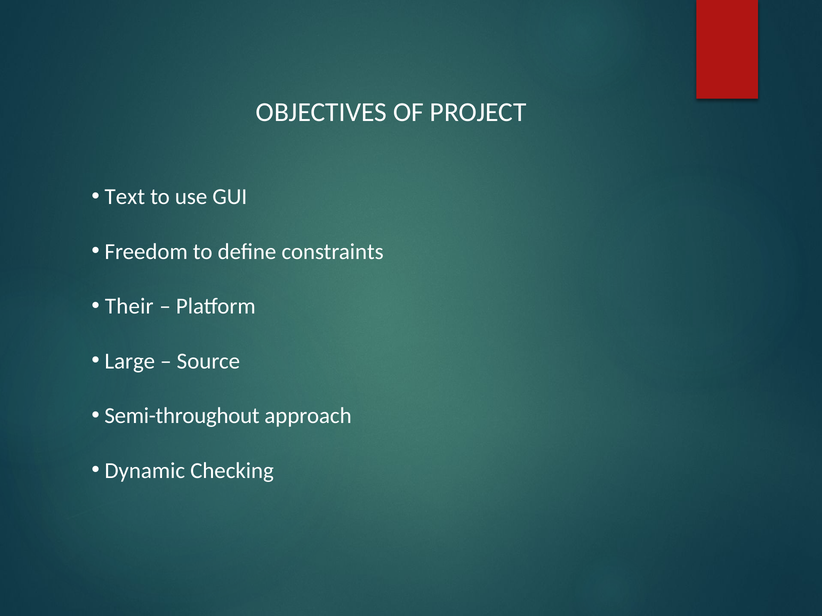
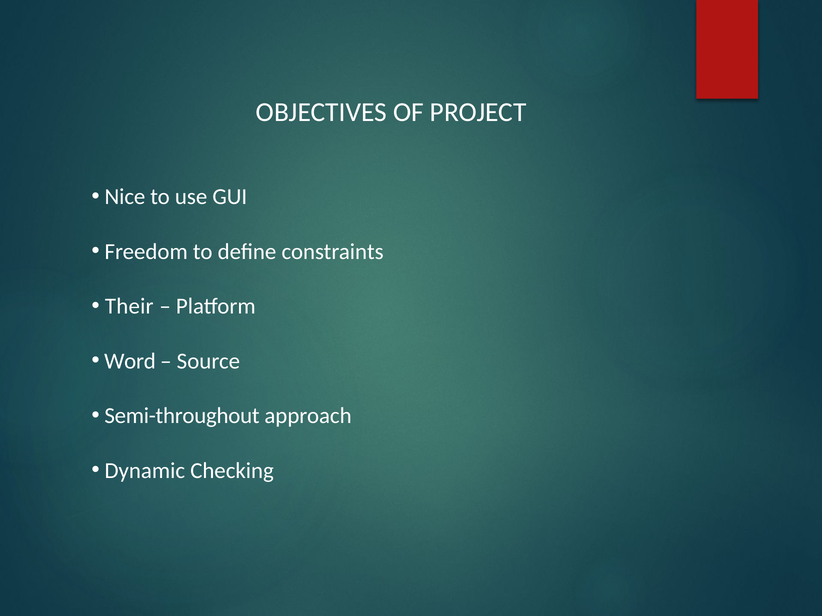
Text: Text -> Nice
Large: Large -> Word
